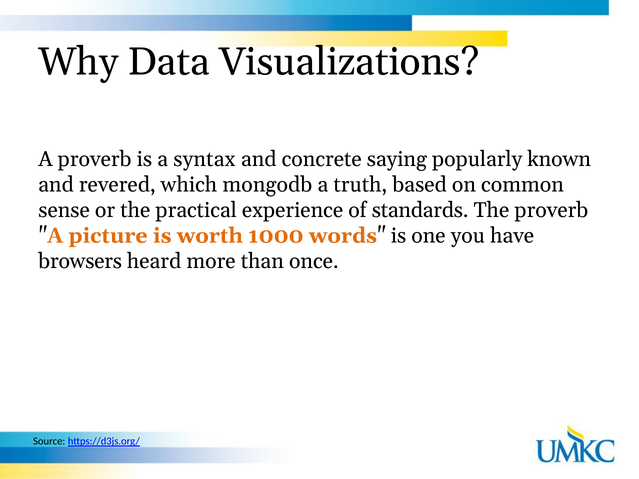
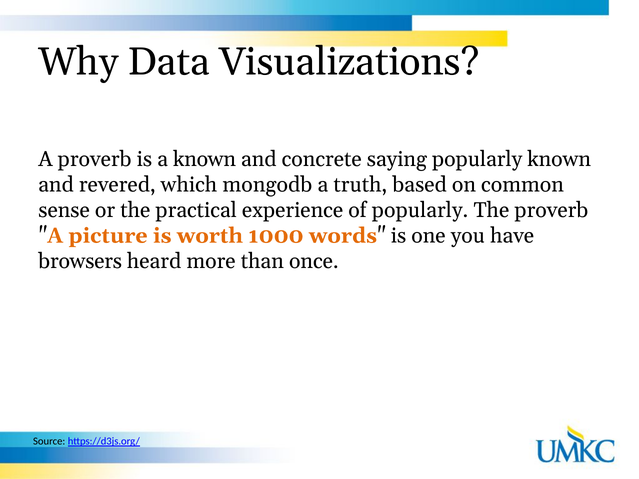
a syntax: syntax -> known
of standards: standards -> popularly
